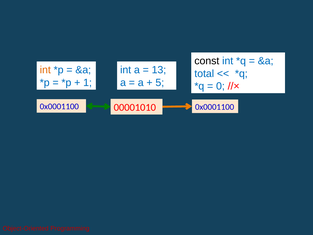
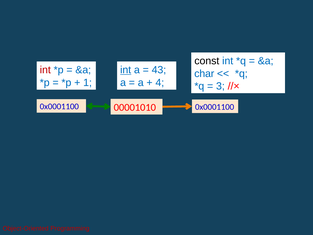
int at (45, 70) colour: orange -> red
int at (126, 70) underline: none -> present
13: 13 -> 43
total: total -> char
5: 5 -> 4
0: 0 -> 3
